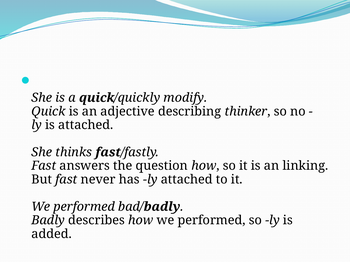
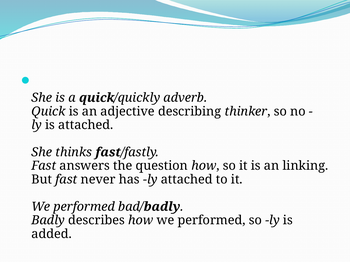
modify: modify -> adverb
